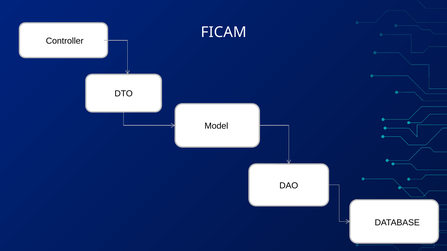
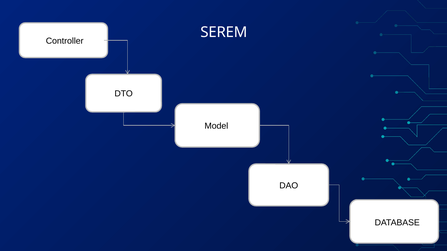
FICAM: FICAM -> SEREM
